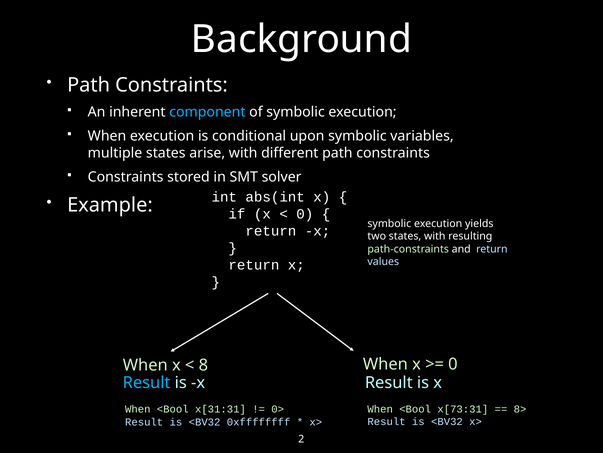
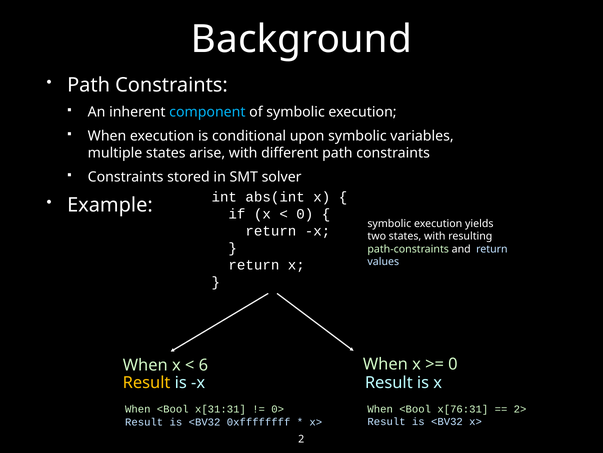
8: 8 -> 6
Result at (147, 382) colour: light blue -> yellow
x[73:31: x[73:31 -> x[76:31
8>: 8> -> 2>
